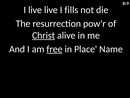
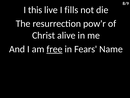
I live: live -> this
Christ underline: present -> none
Place: Place -> Fears
